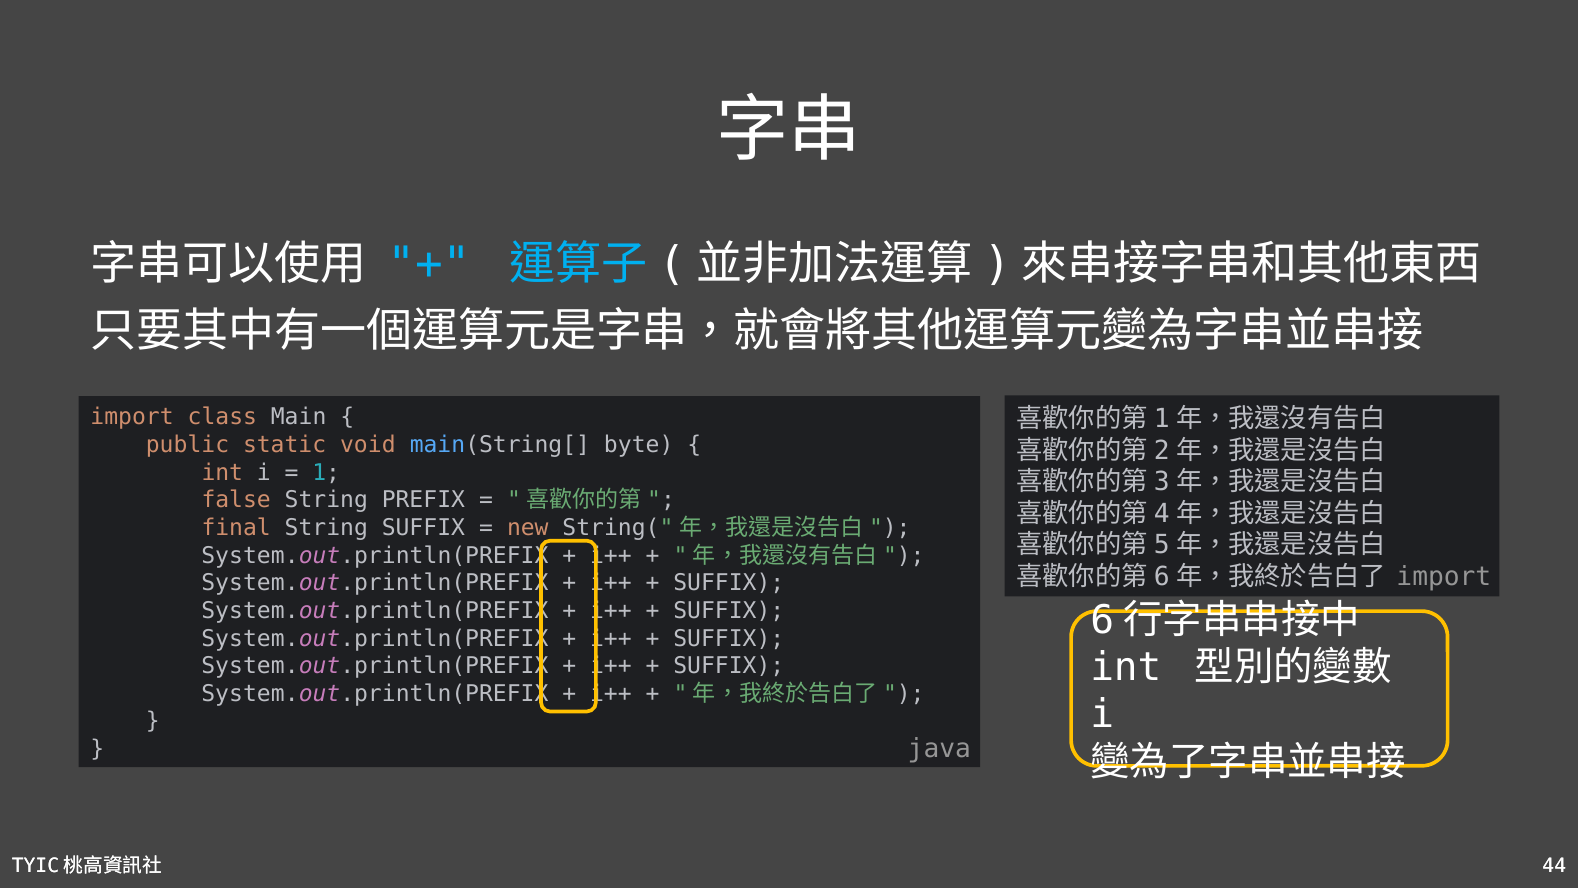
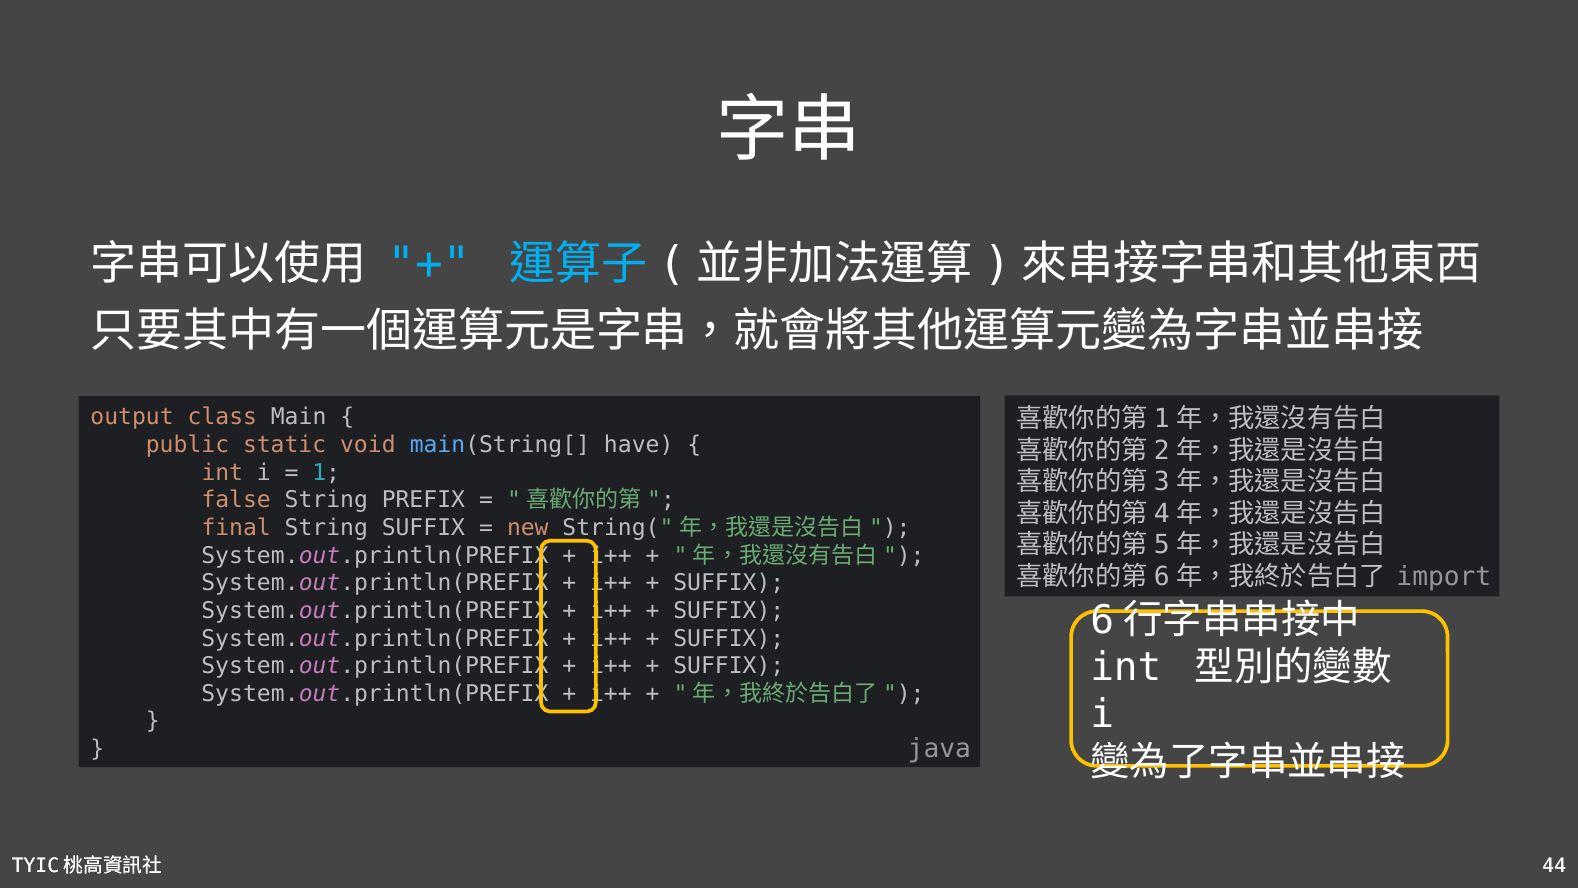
import at (132, 417): import -> output
byte: byte -> have
